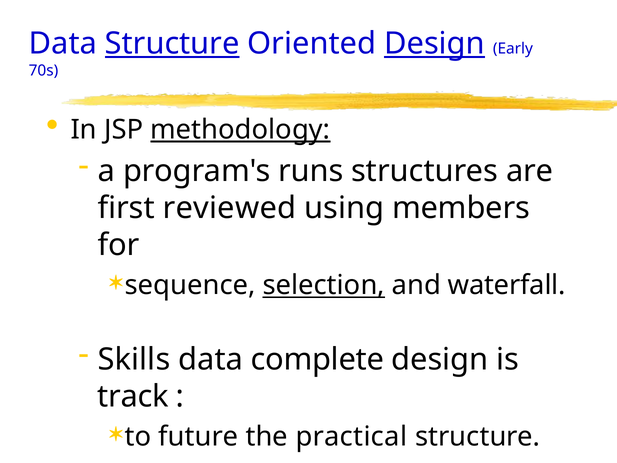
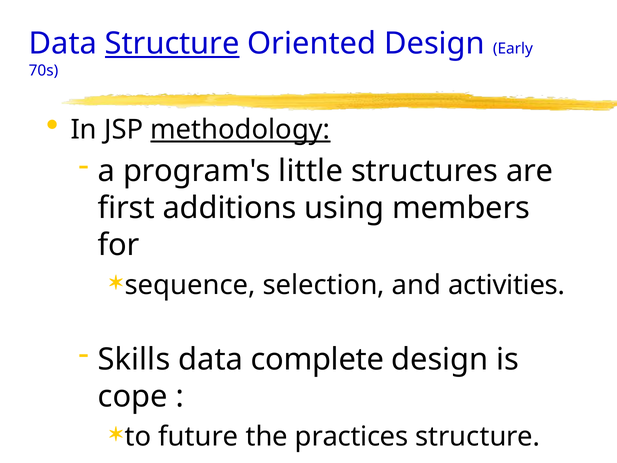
Design at (434, 44) underline: present -> none
runs: runs -> little
reviewed: reviewed -> additions
selection underline: present -> none
waterfall: waterfall -> activities
track: track -> cope
practical: practical -> practices
